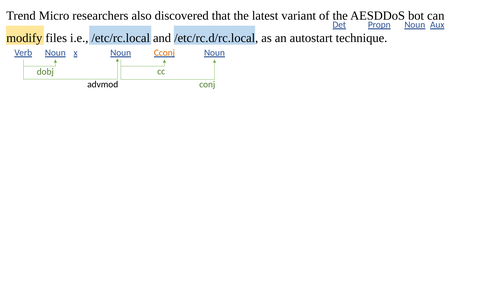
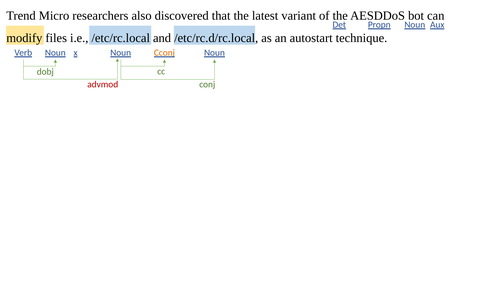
advmod colour: black -> red
